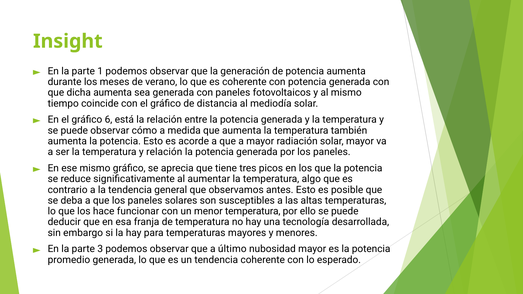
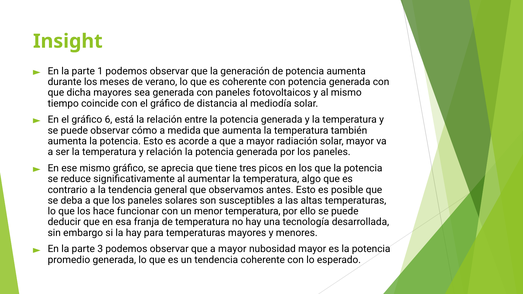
dicha aumenta: aumenta -> mayores
observar que a último: último -> mayor
